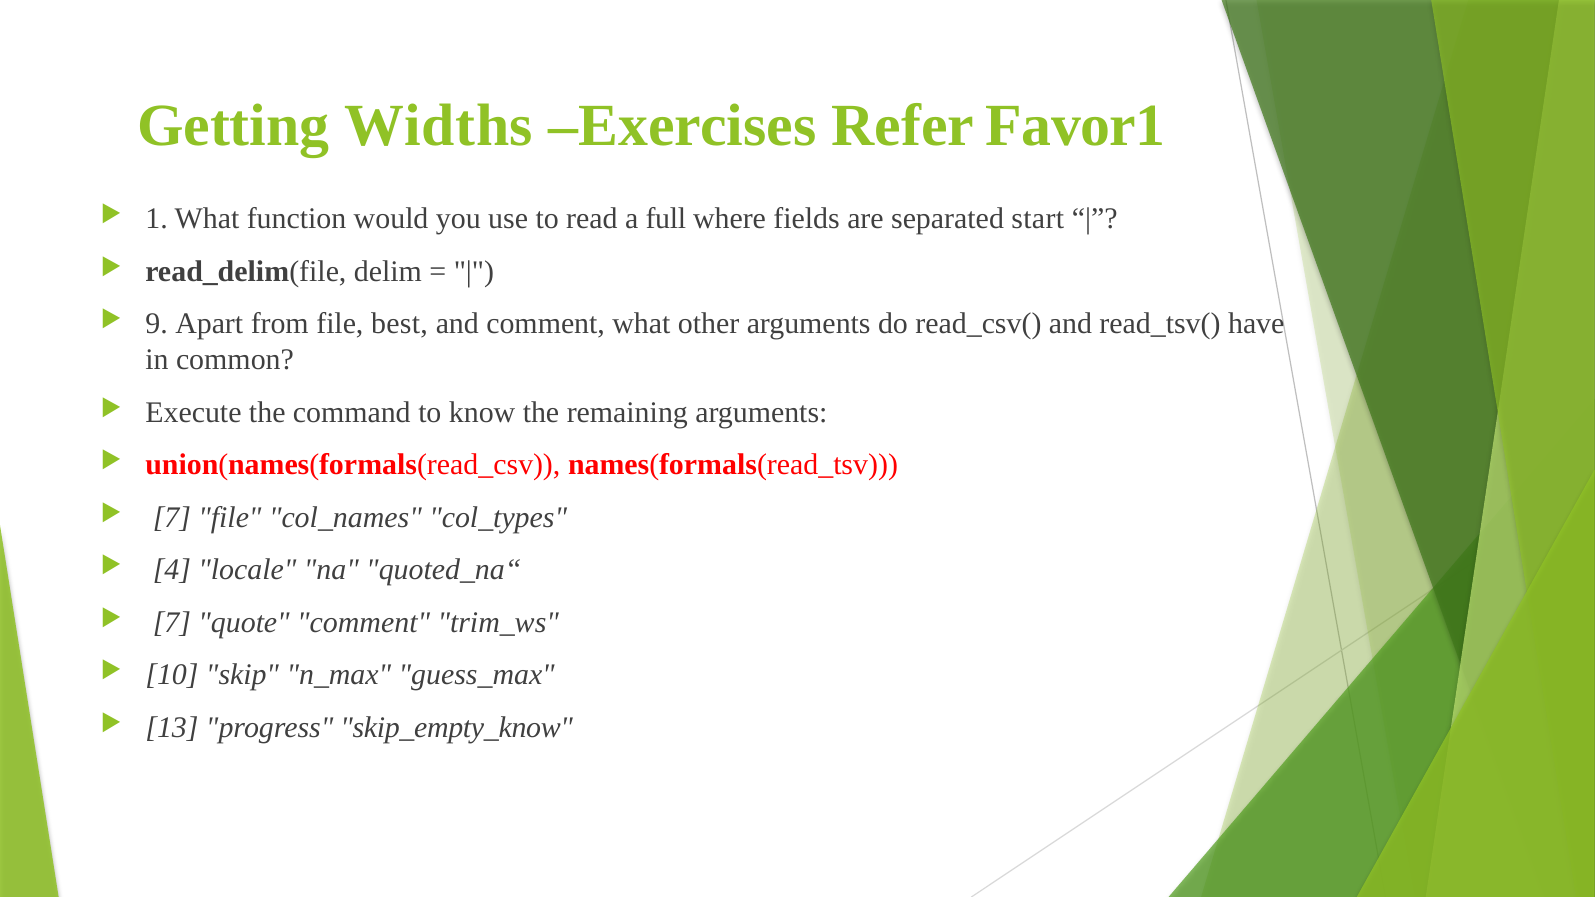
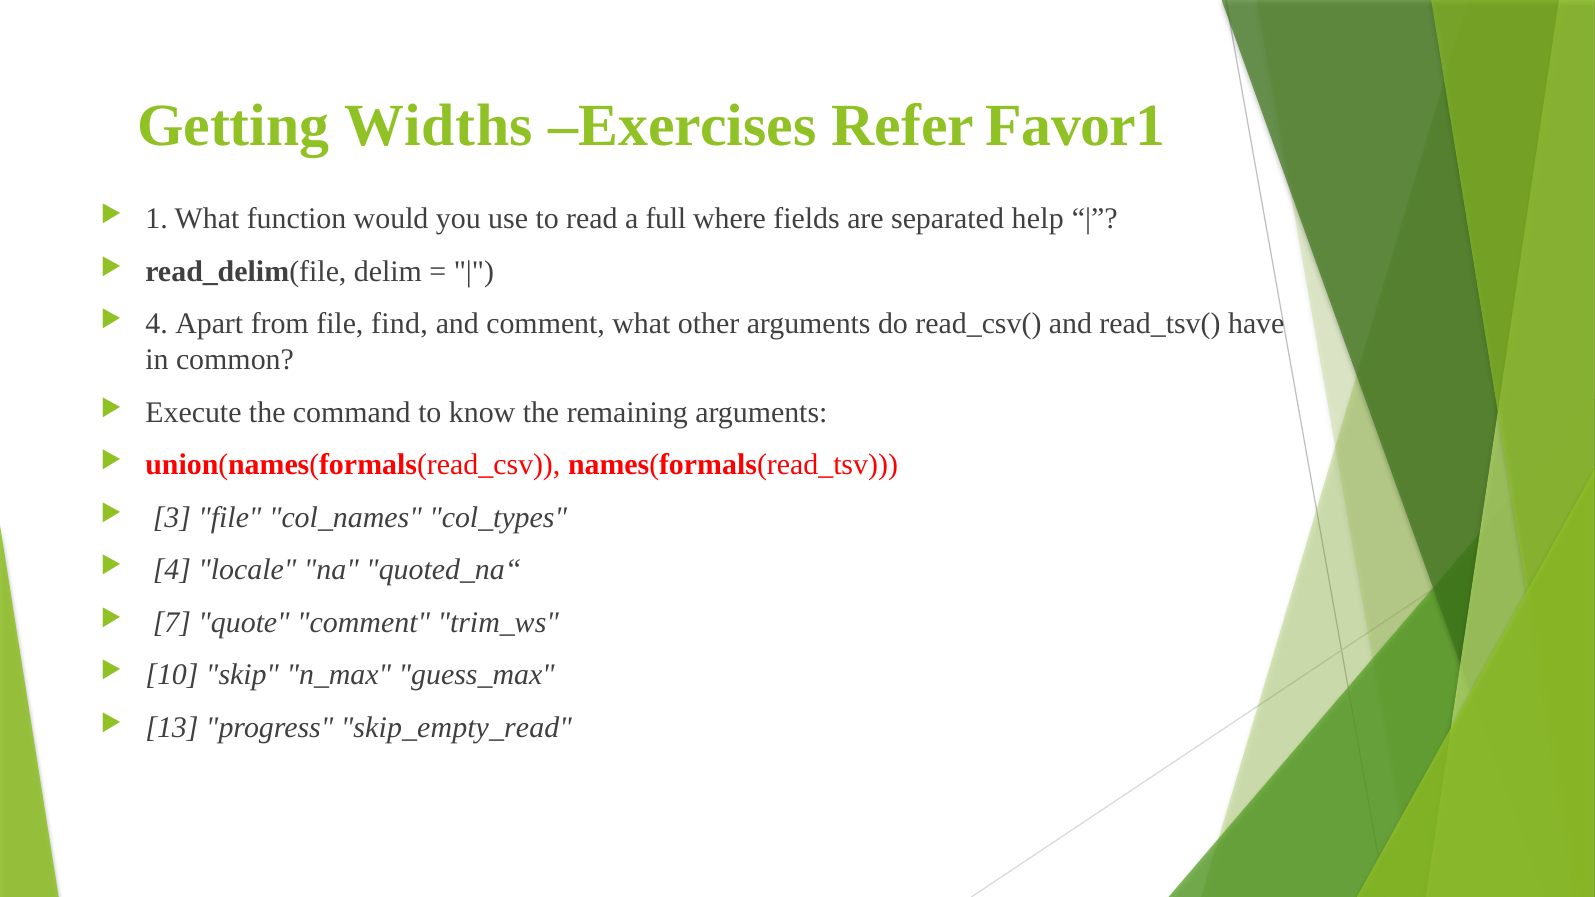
start: start -> help
9 at (157, 324): 9 -> 4
best: best -> find
7 at (172, 518): 7 -> 3
skip_empty_know: skip_empty_know -> skip_empty_read
